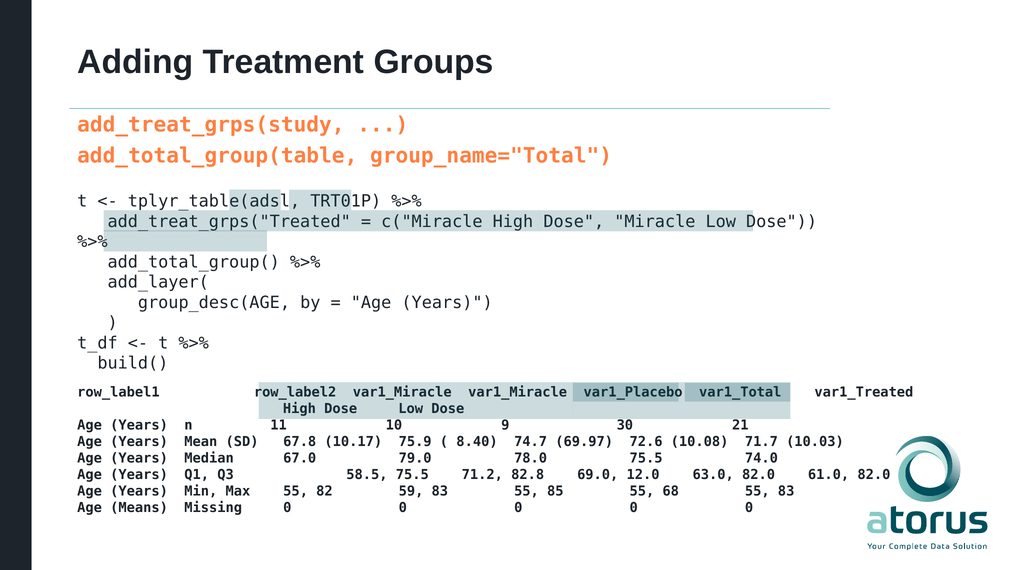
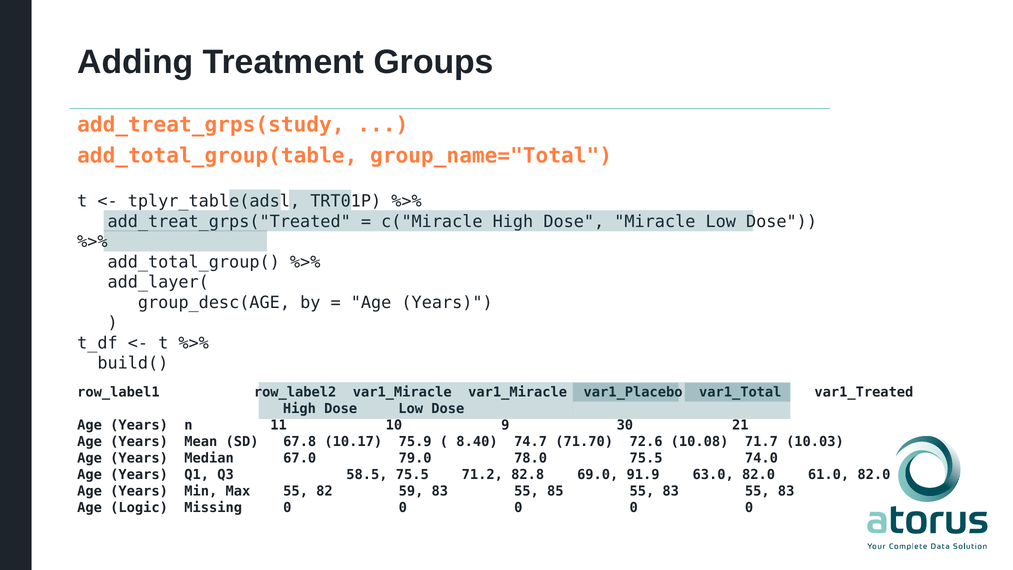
69.97: 69.97 -> 71.70
12.0: 12.0 -> 91.9
85 55 68: 68 -> 83
Means: Means -> Logic
